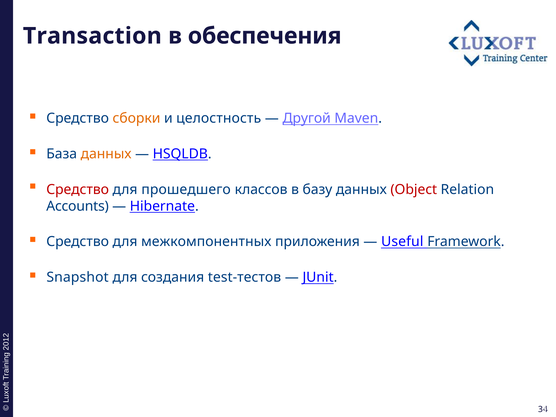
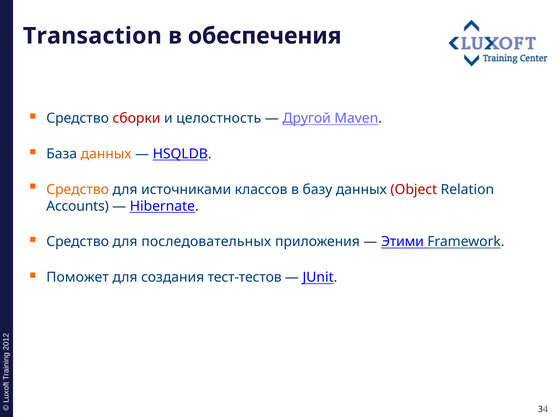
сборки colour: orange -> red
Средство at (78, 189) colour: red -> orange
прошедшего: прошедшего -> источниками
межкомпонентных: межкомпонентных -> последовательных
Useful: Useful -> Этими
Snapshot: Snapshot -> Поможет
test-тестов: test-тестов -> тест-тестов
